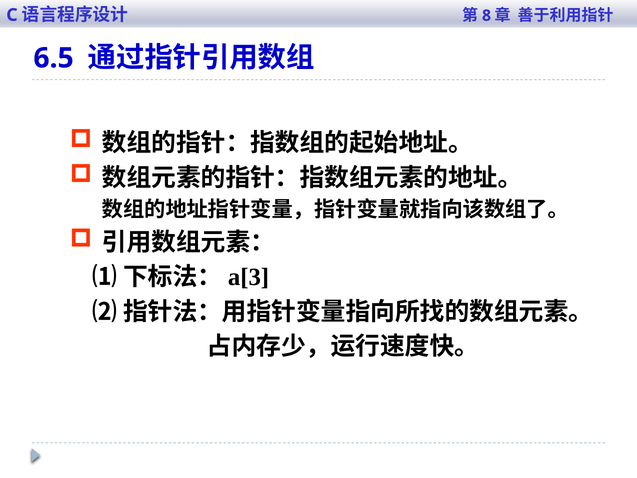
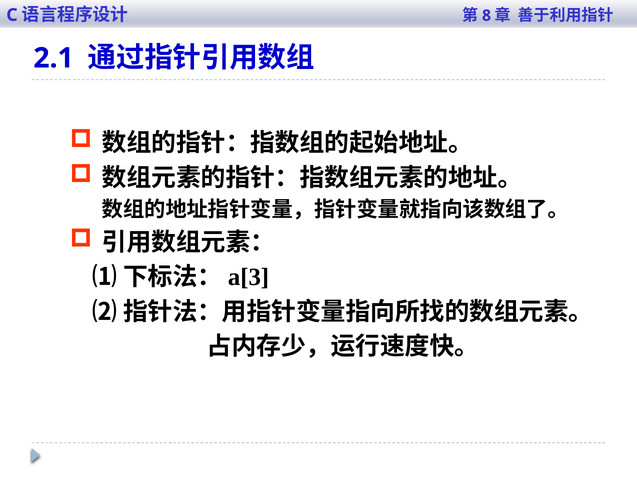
6.5: 6.5 -> 2.1
